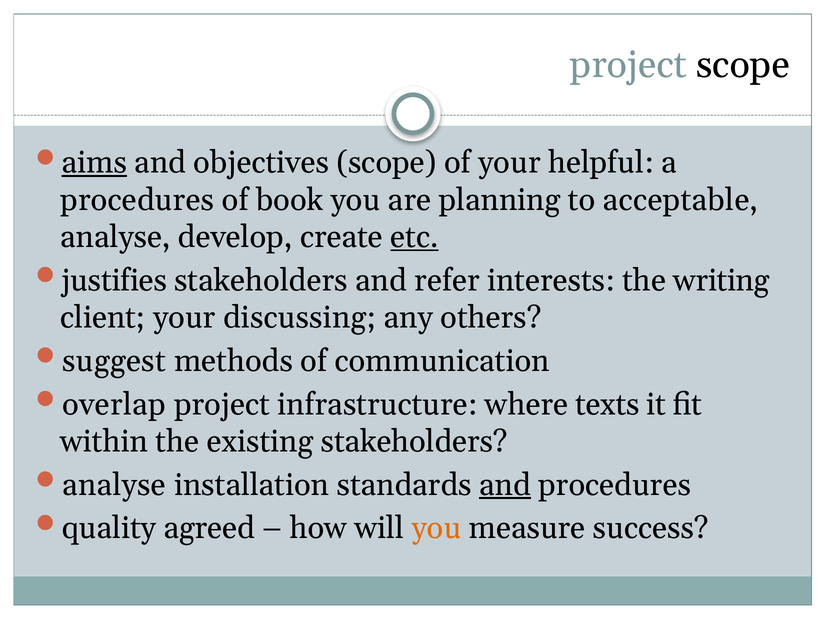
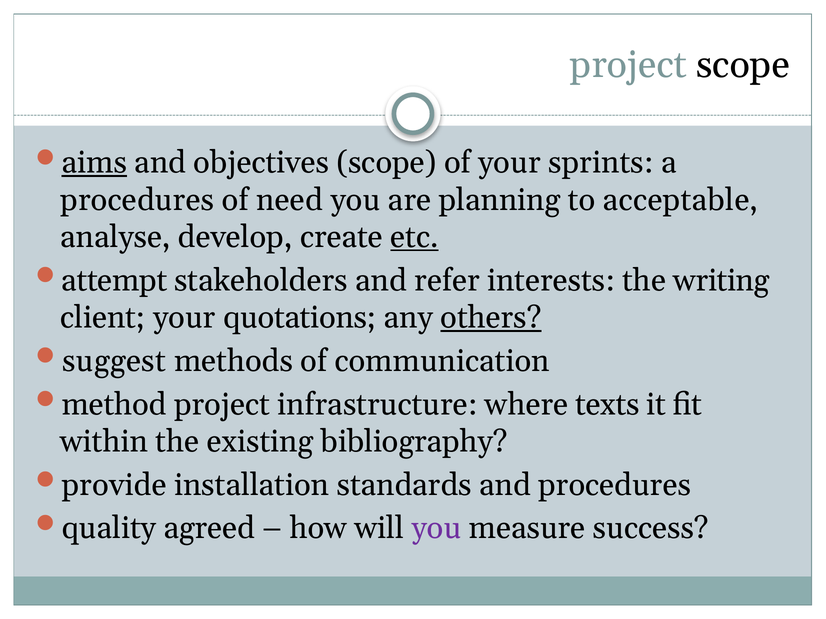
helpful: helpful -> sprints
book: book -> need
justifies: justifies -> attempt
discussing: discussing -> quotations
others underline: none -> present
overlap: overlap -> method
existing stakeholders: stakeholders -> bibliography
analyse at (114, 485): analyse -> provide
and at (505, 485) underline: present -> none
you at (436, 529) colour: orange -> purple
